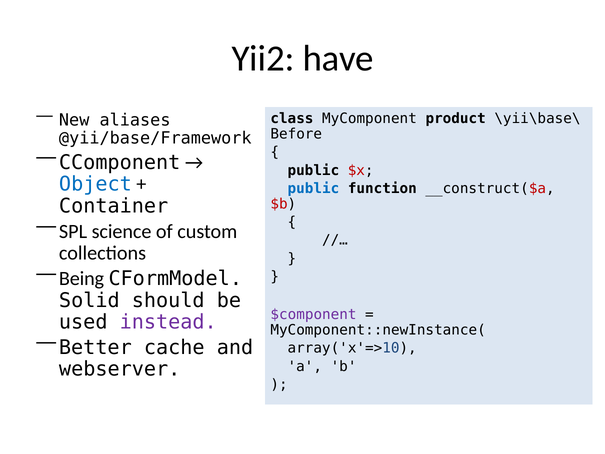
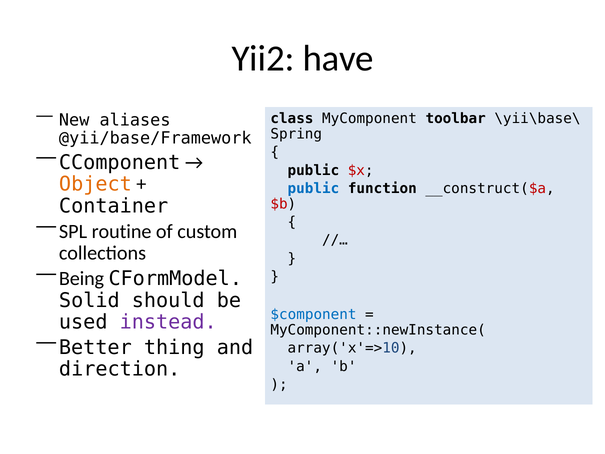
product: product -> toolbar
Before: Before -> Spring
Object colour: blue -> orange
science: science -> routine
$component colour: purple -> blue
cache: cache -> thing
webserver: webserver -> direction
